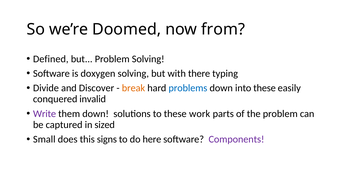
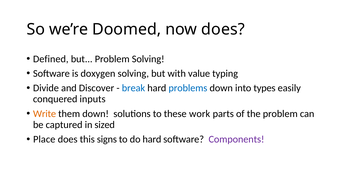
now from: from -> does
there: there -> value
break colour: orange -> blue
into these: these -> types
invalid: invalid -> inputs
Write colour: purple -> orange
Small: Small -> Place
do here: here -> hard
